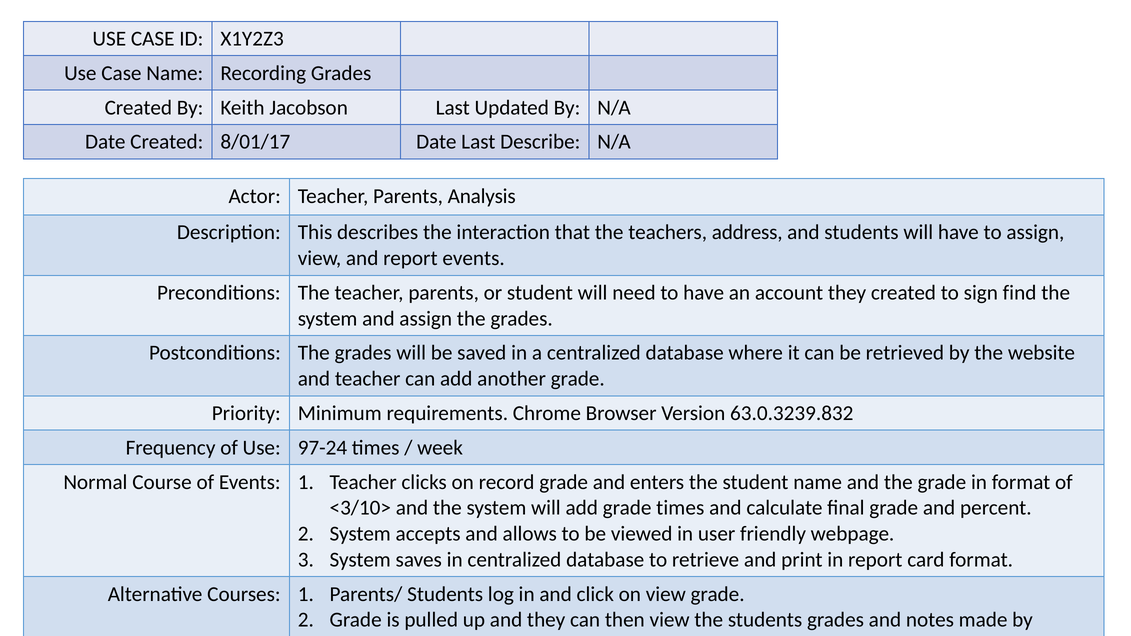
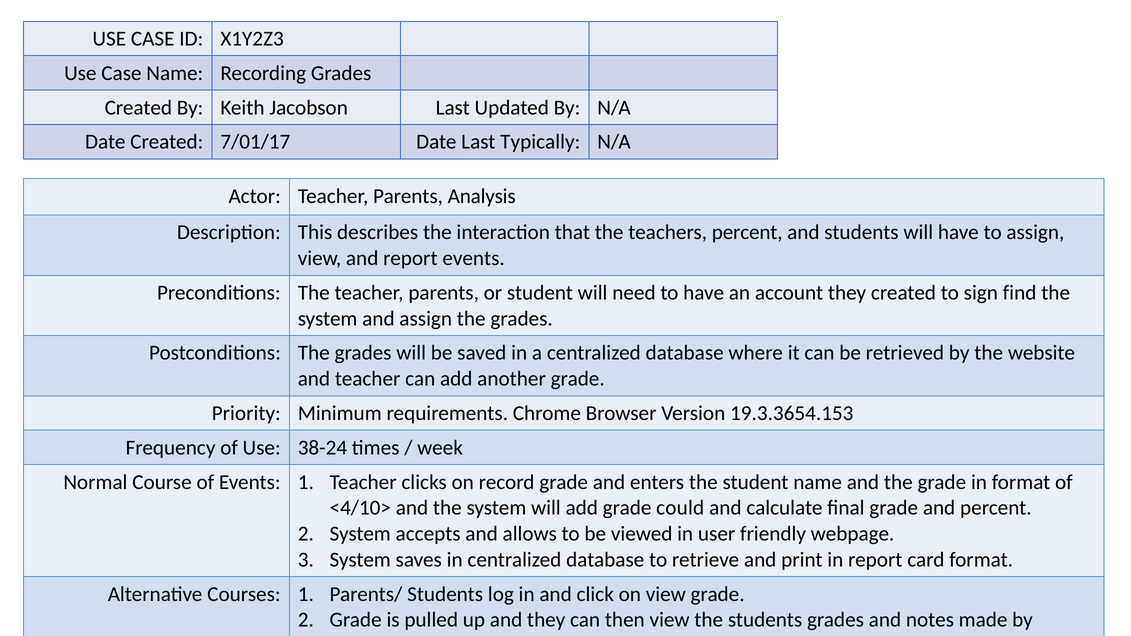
8/01/17: 8/01/17 -> 7/01/17
Describe: Describe -> Typically
teachers address: address -> percent
63.0.3239.832: 63.0.3239.832 -> 19.3.3654.153
97-24: 97-24 -> 38-24
<3/10>: <3/10> -> <4/10>
grade times: times -> could
